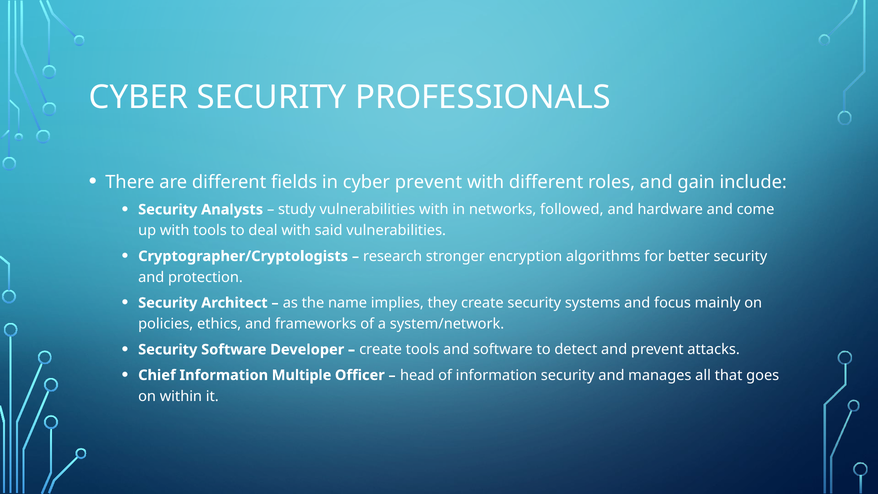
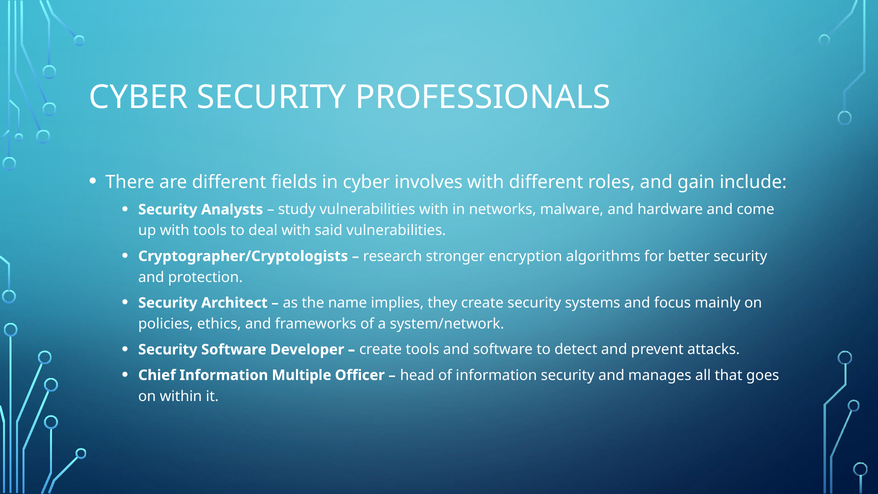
cyber prevent: prevent -> involves
followed: followed -> malware
